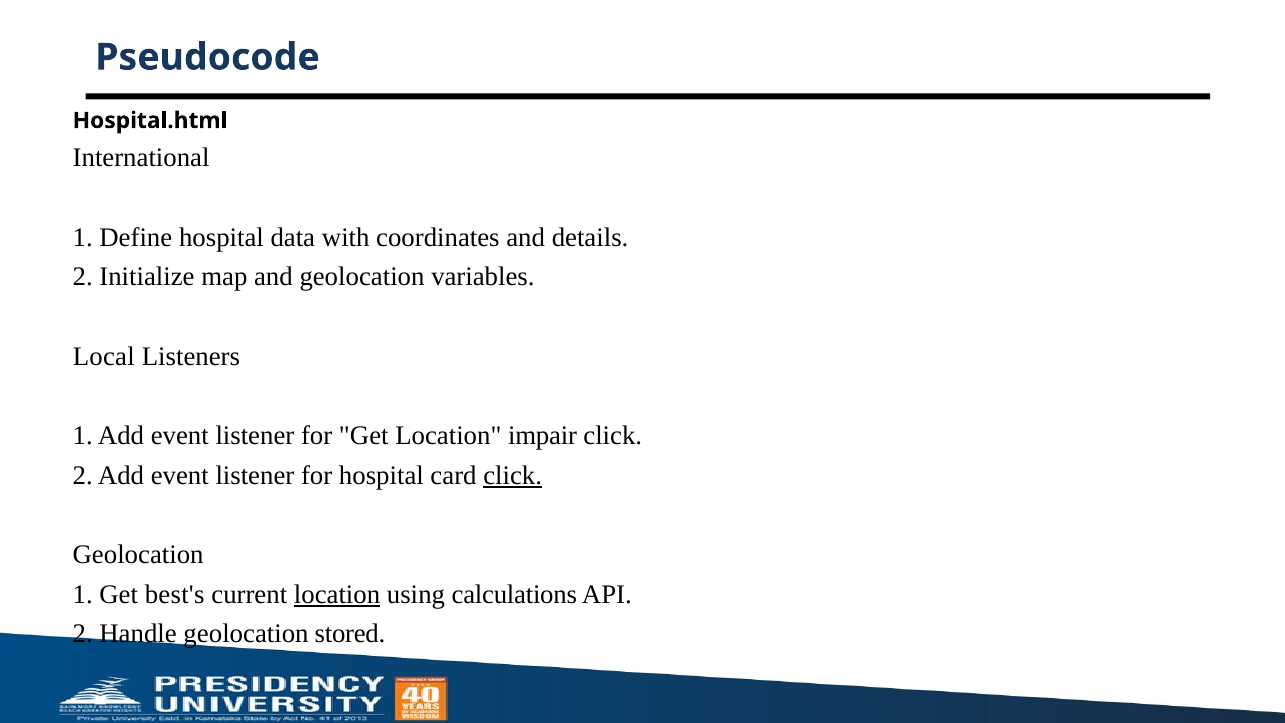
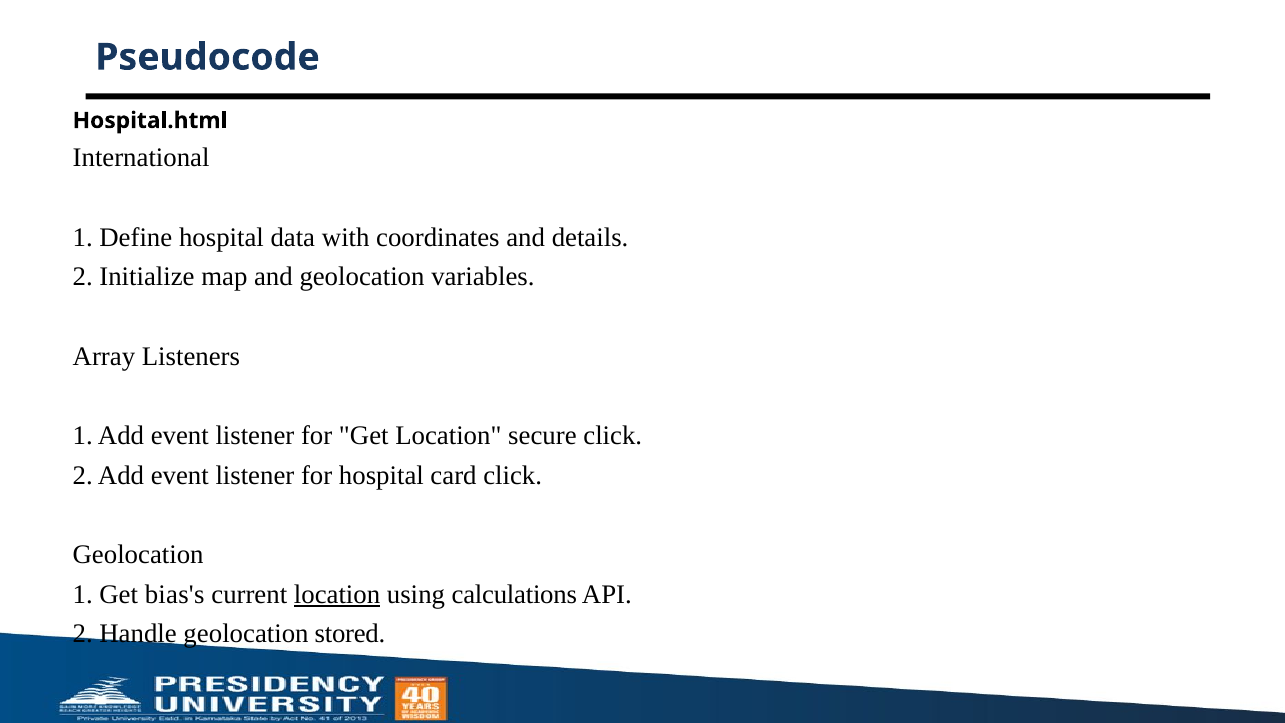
Local: Local -> Array
impair: impair -> secure
click at (513, 475) underline: present -> none
best's: best's -> bias's
